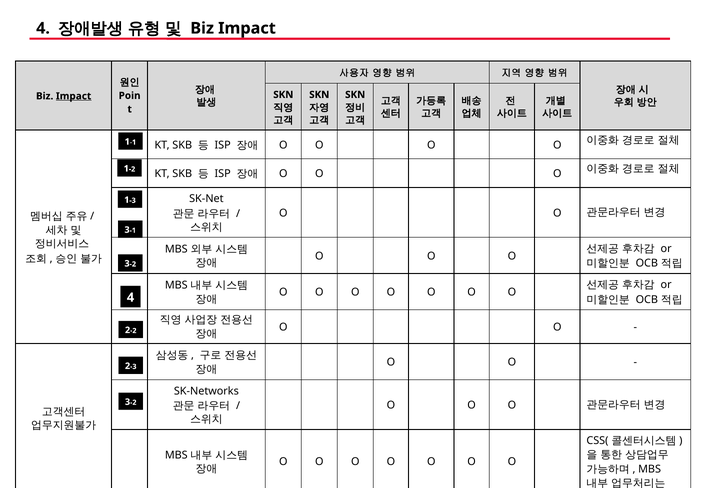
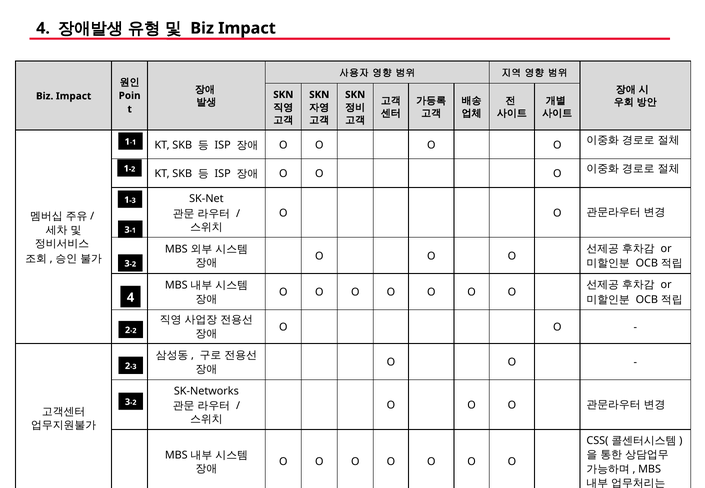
Impact at (74, 96) underline: present -> none
